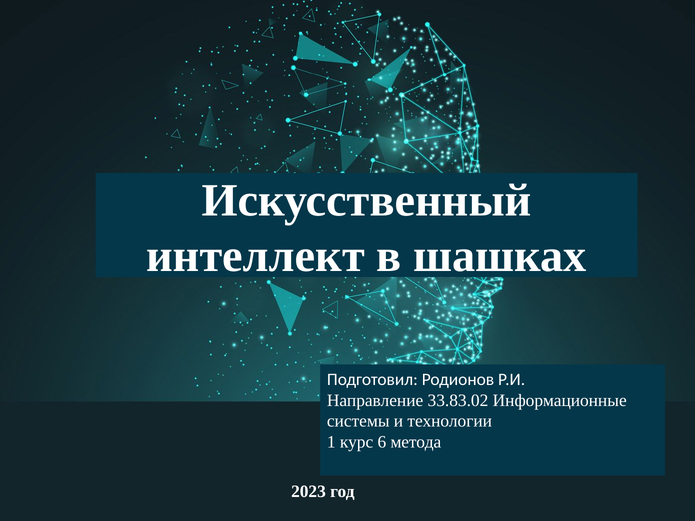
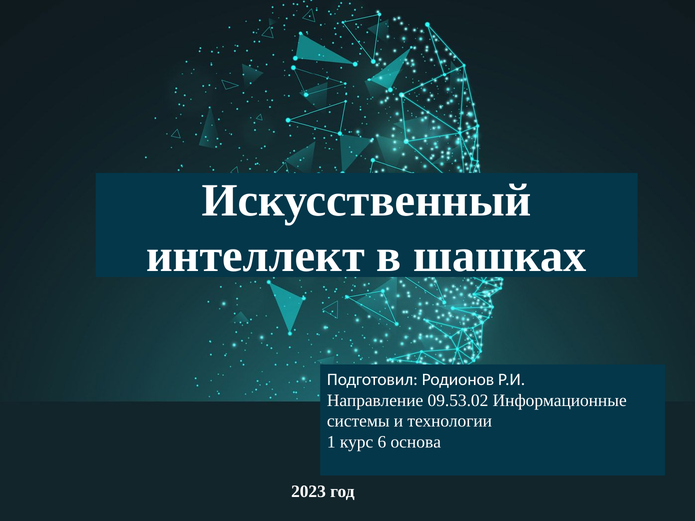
33.83.02: 33.83.02 -> 09.53.02
метода: метода -> основа
